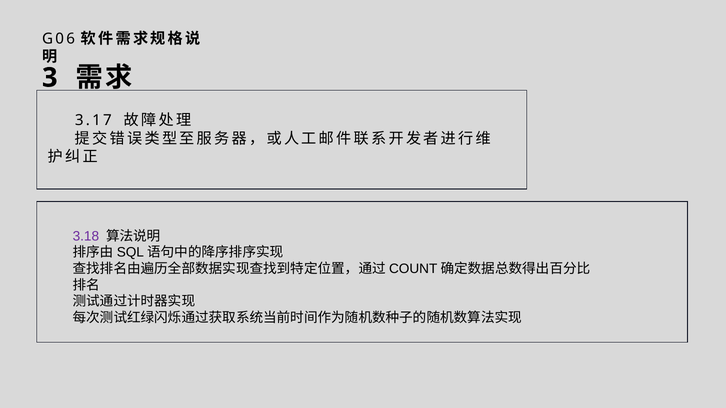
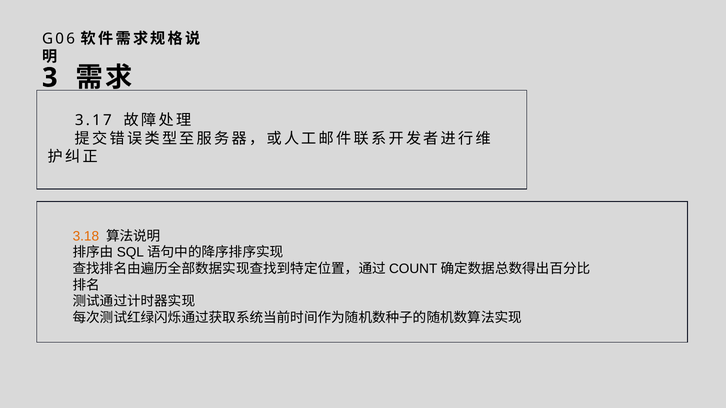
3.18 colour: purple -> orange
